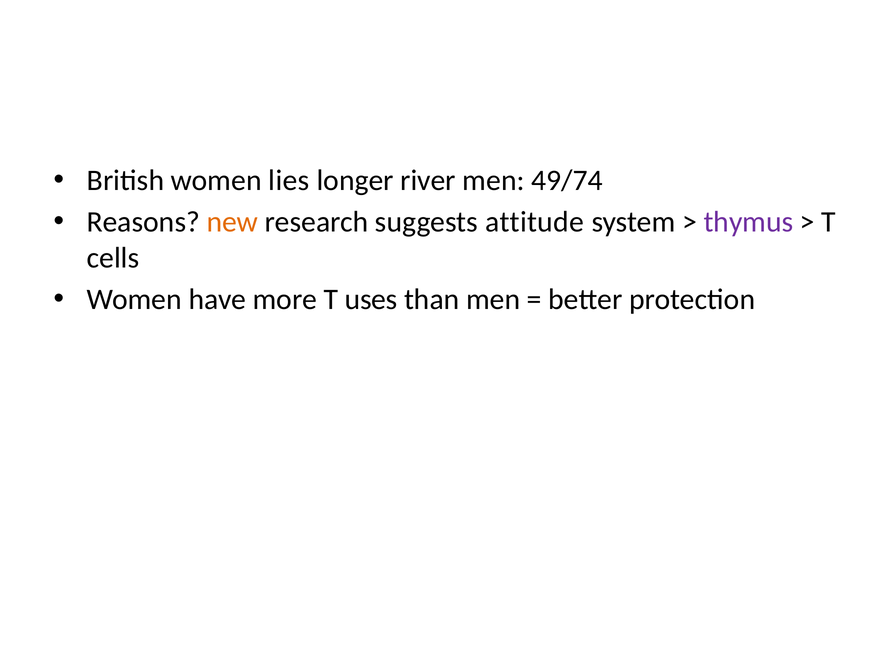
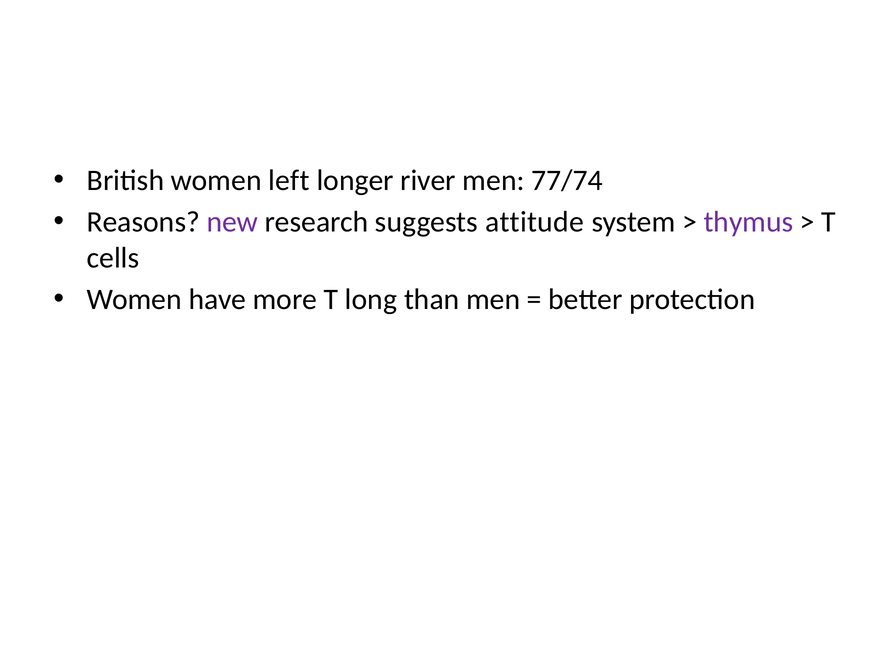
lies: lies -> left
49/74: 49/74 -> 77/74
new colour: orange -> purple
uses: uses -> long
